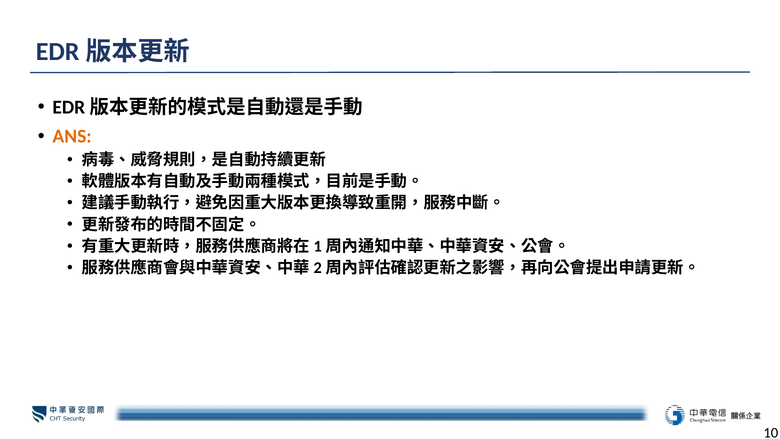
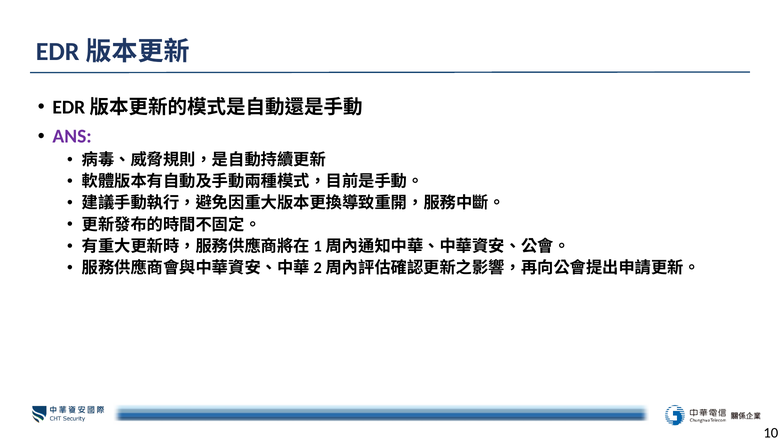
ANS colour: orange -> purple
